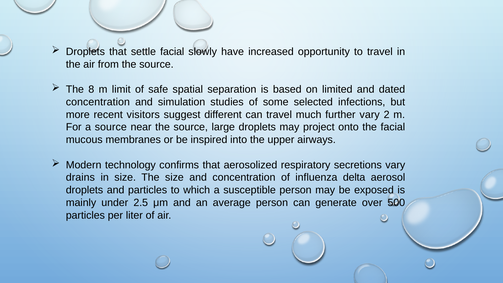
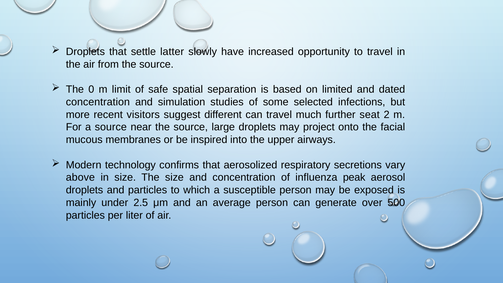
settle facial: facial -> latter
8: 8 -> 0
further vary: vary -> seat
drains: drains -> above
delta: delta -> peak
